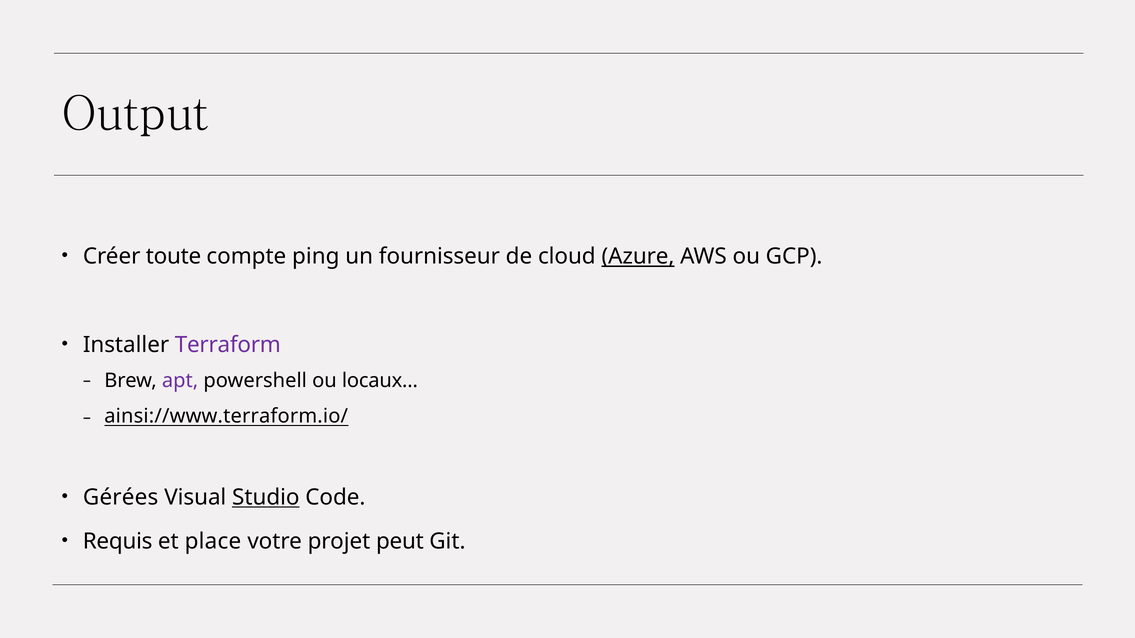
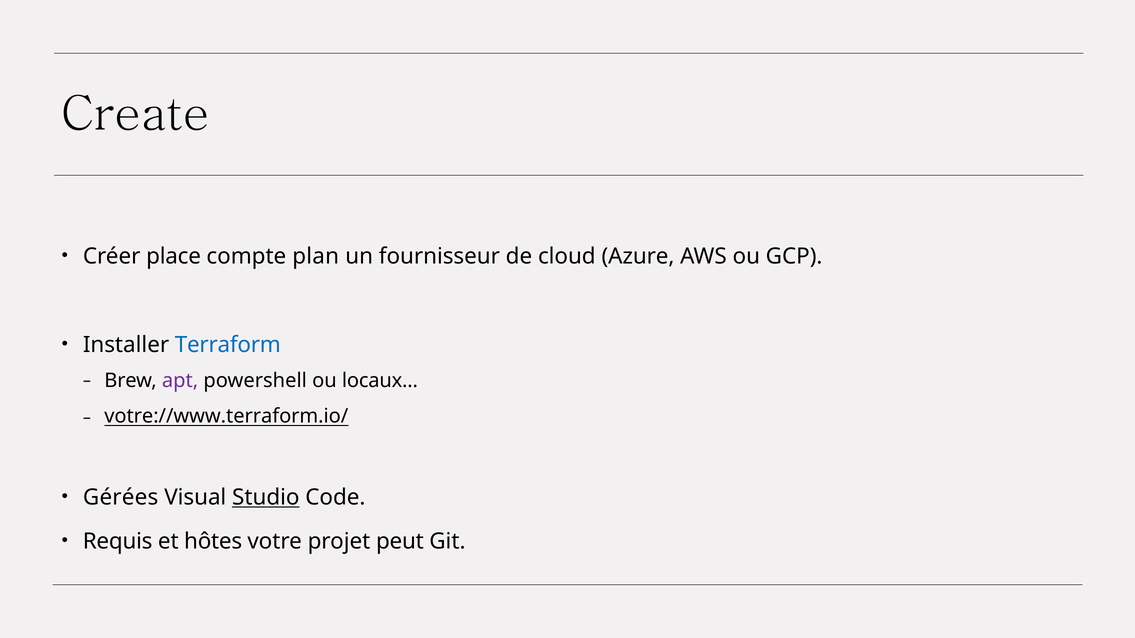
Output: Output -> Create
toute: toute -> place
ping: ping -> plan
Azure underline: present -> none
Terraform colour: purple -> blue
ainsi://www.terraform.io/: ainsi://www.terraform.io/ -> votre://www.terraform.io/
place: place -> hôtes
